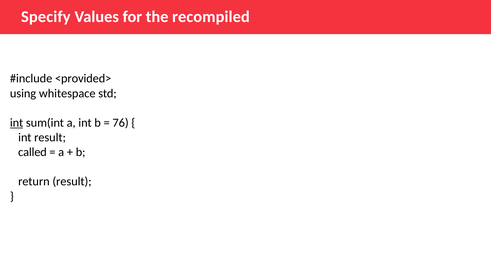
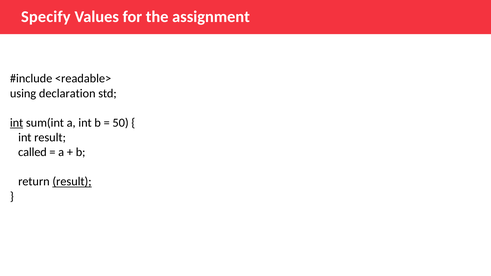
recompiled: recompiled -> assignment
<provided>: <provided> -> <readable>
whitespace: whitespace -> declaration
76: 76 -> 50
result at (72, 182) underline: none -> present
